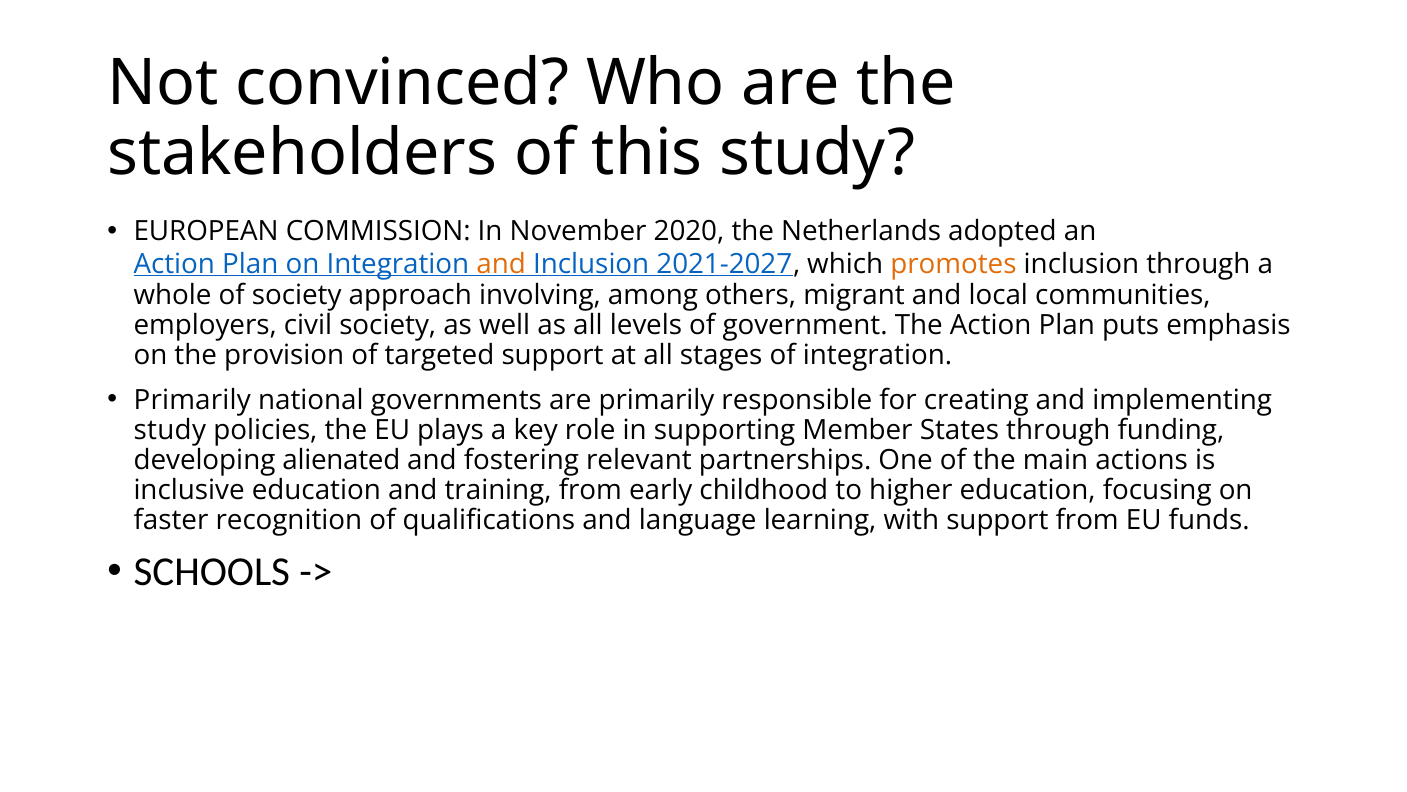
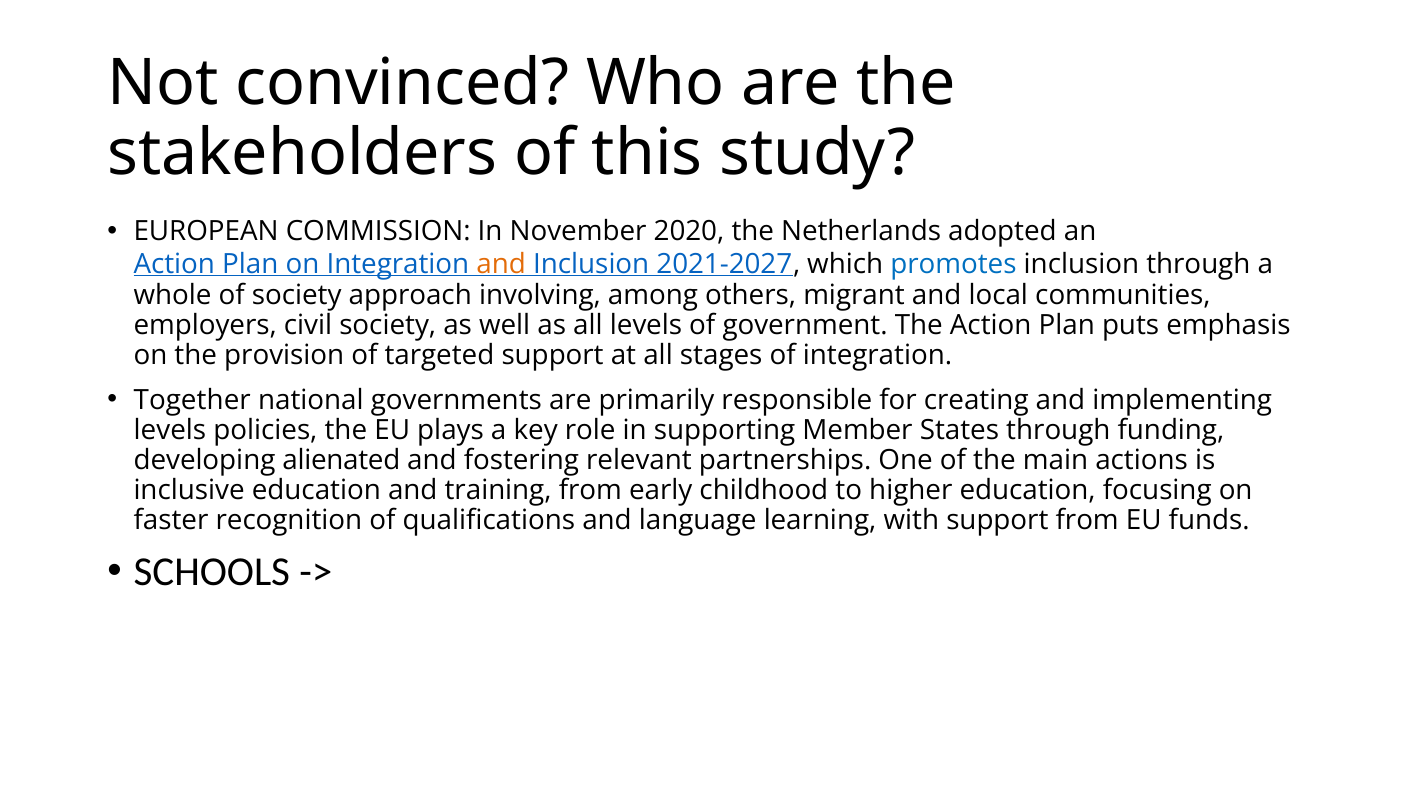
promotes colour: orange -> blue
Primarily at (192, 400): Primarily -> Together
study at (170, 430): study -> levels
